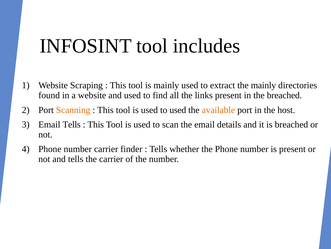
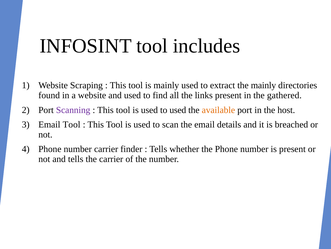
the breached: breached -> gathered
Scanning colour: orange -> purple
Email Tells: Tells -> Tool
